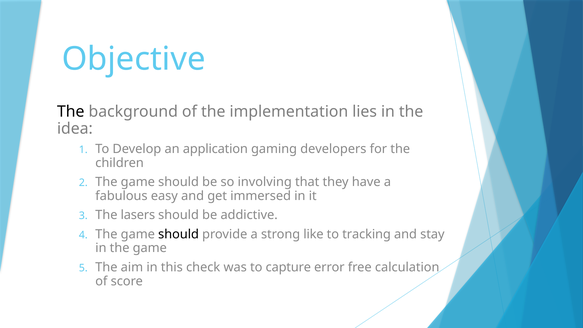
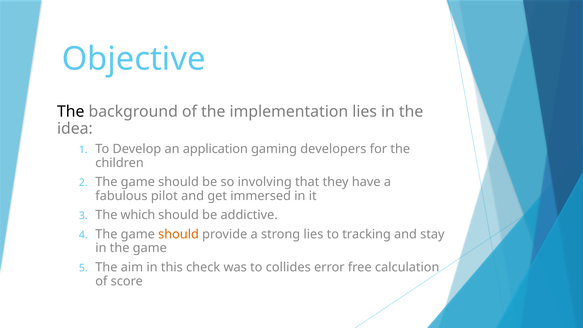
easy: easy -> pilot
lasers: lasers -> which
should at (179, 234) colour: black -> orange
strong like: like -> lies
capture: capture -> collides
